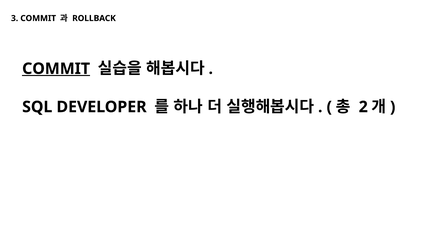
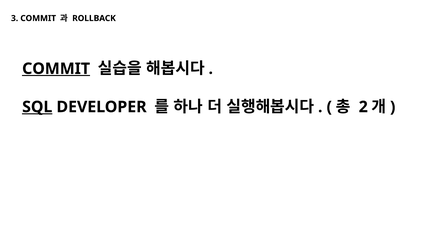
SQL underline: none -> present
